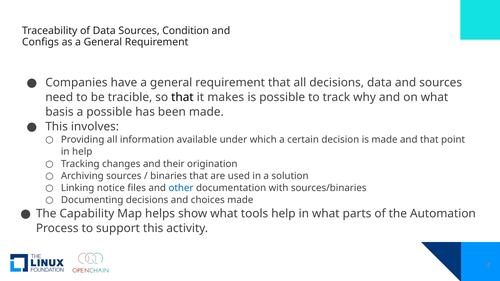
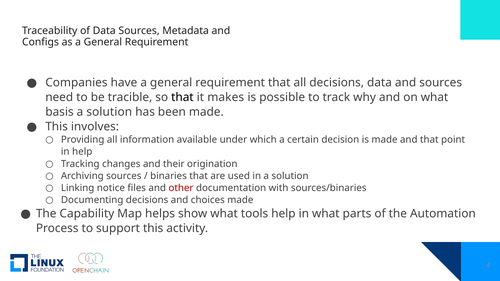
Condition: Condition -> Metadata
basis a possible: possible -> solution
other colour: blue -> red
